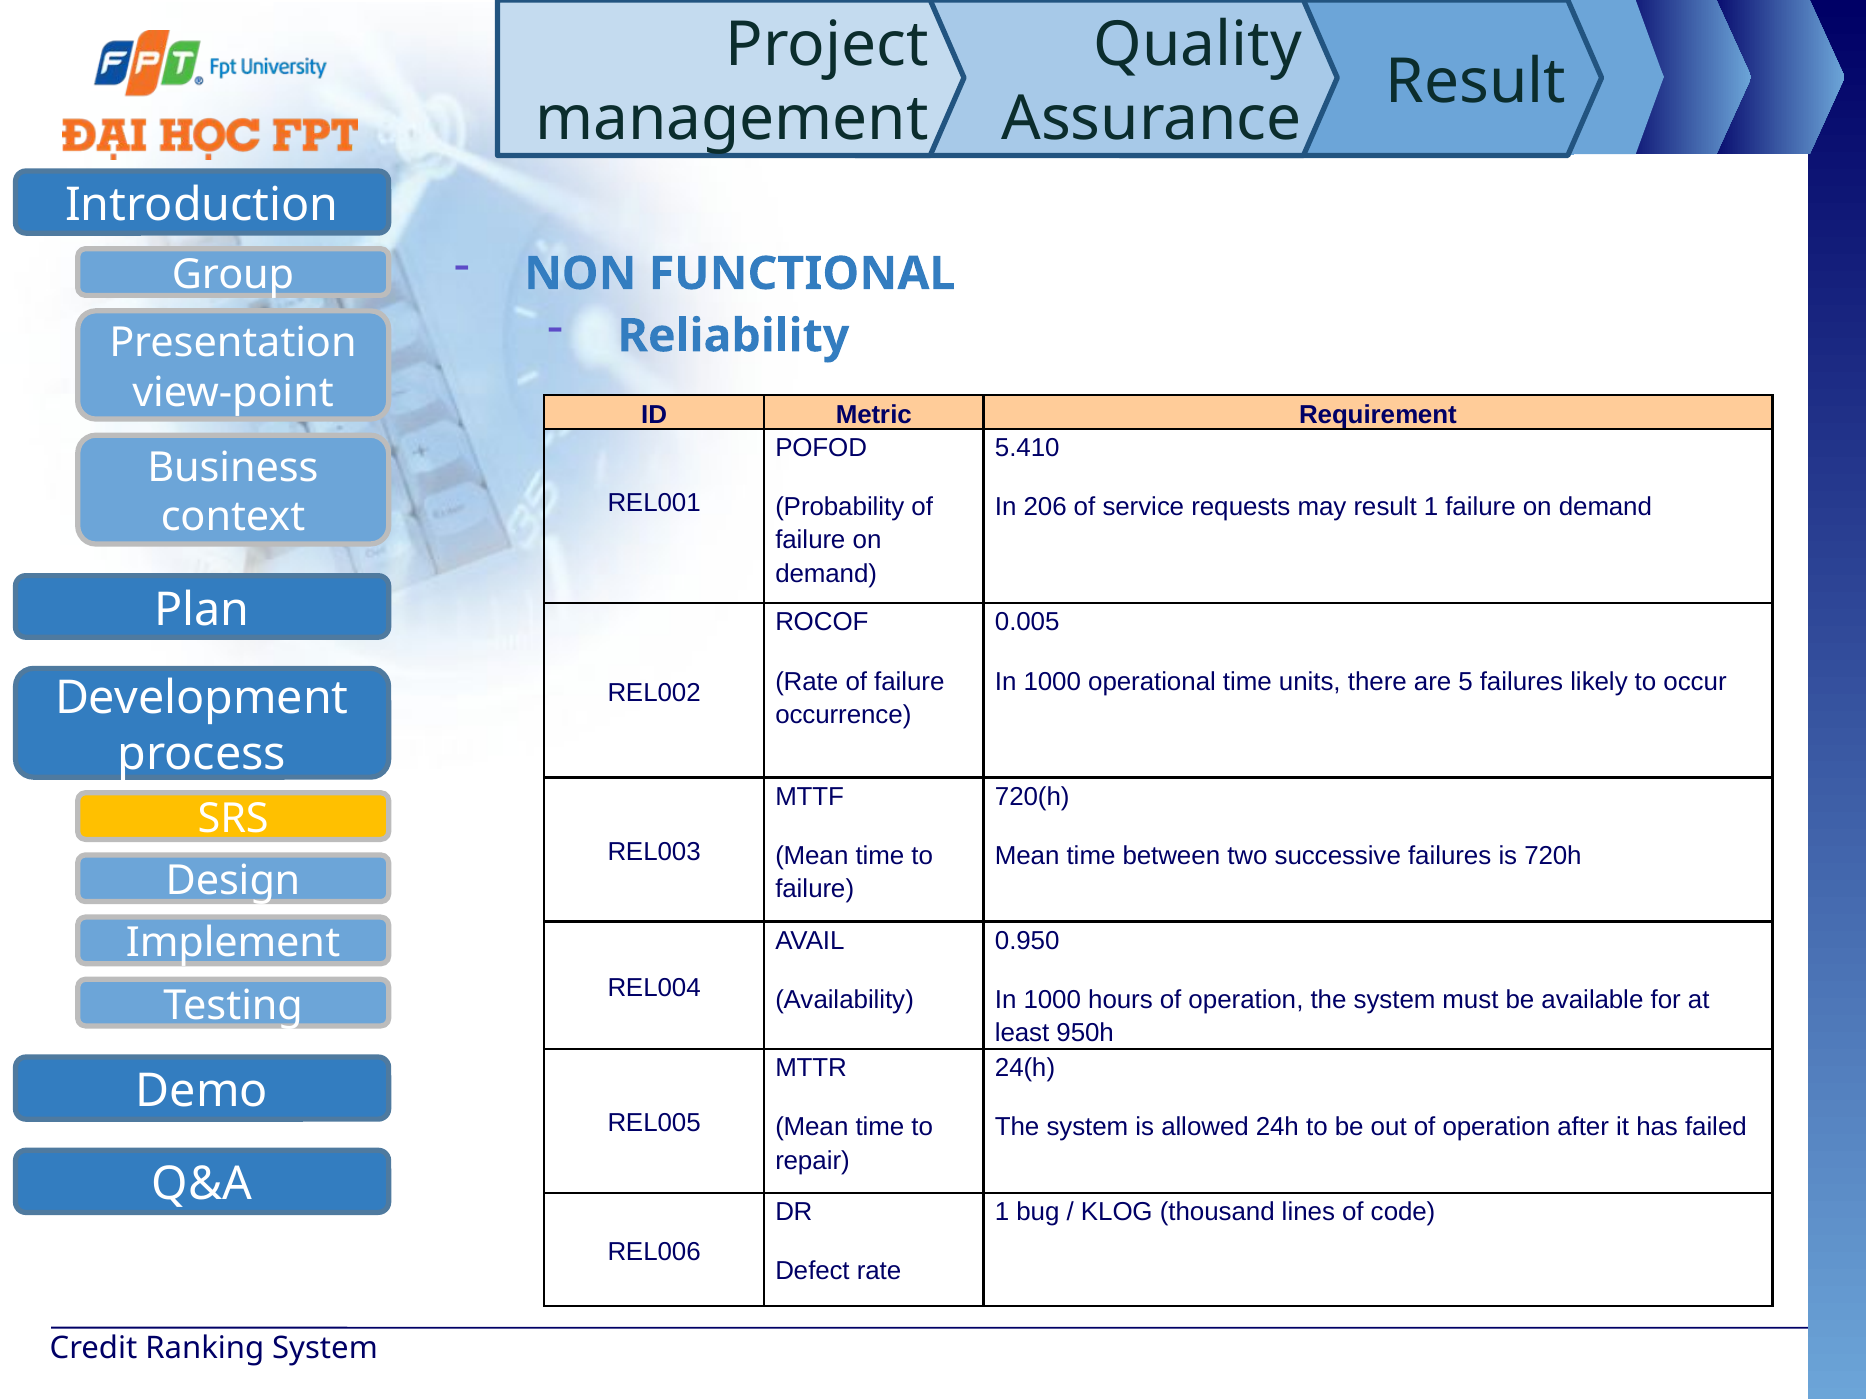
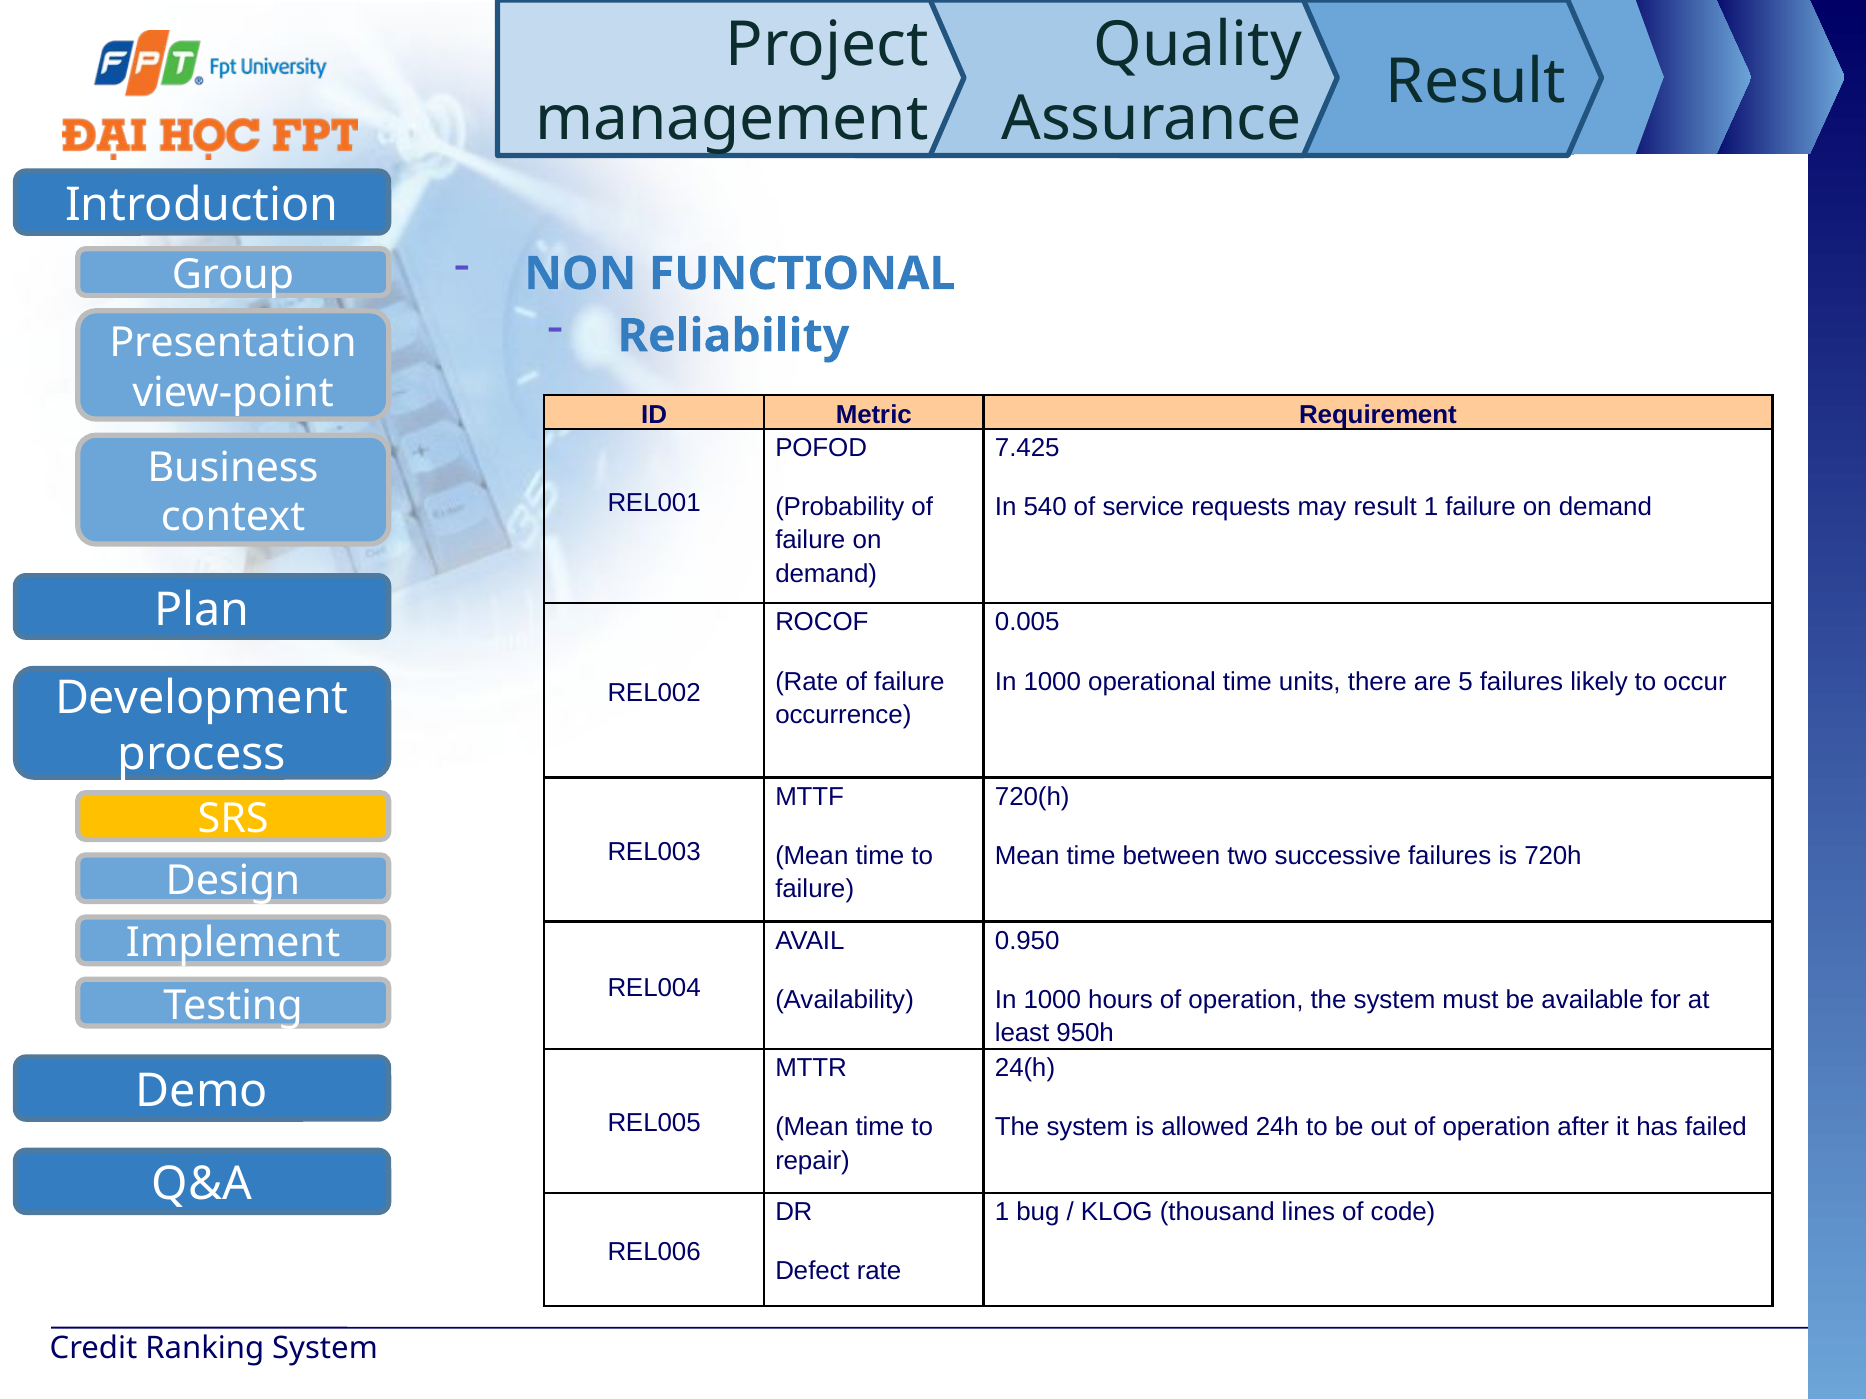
5.410: 5.410 -> 7.425
206: 206 -> 540
